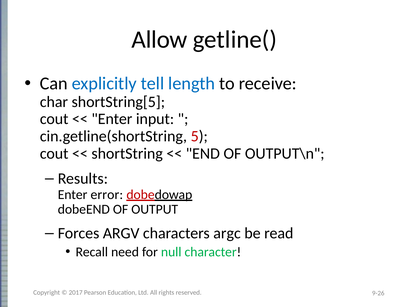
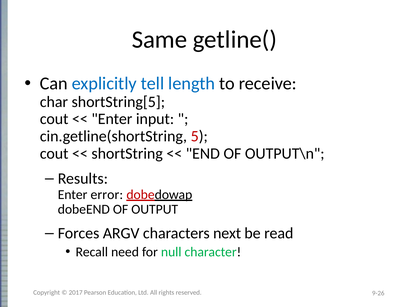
Allow: Allow -> Same
argc: argc -> next
